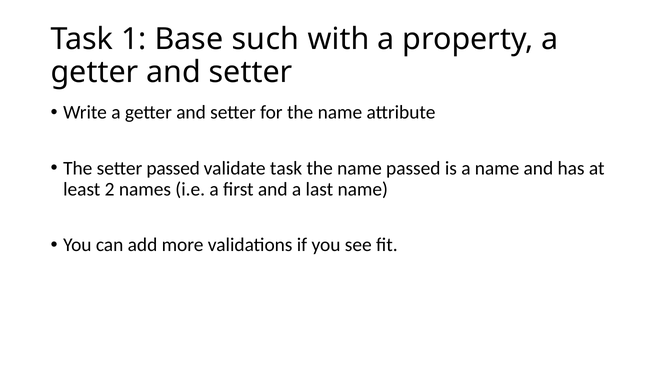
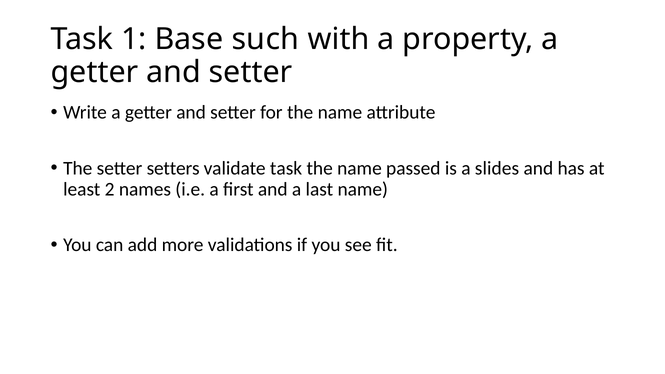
setter passed: passed -> setters
a name: name -> slides
